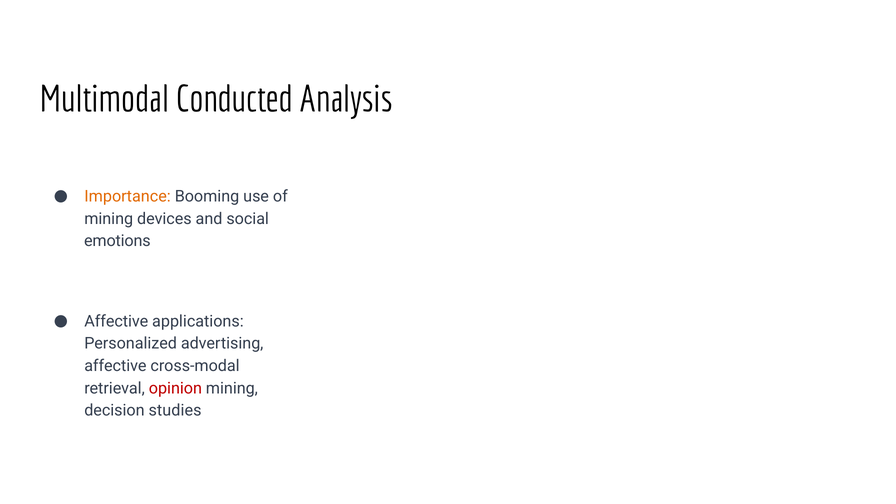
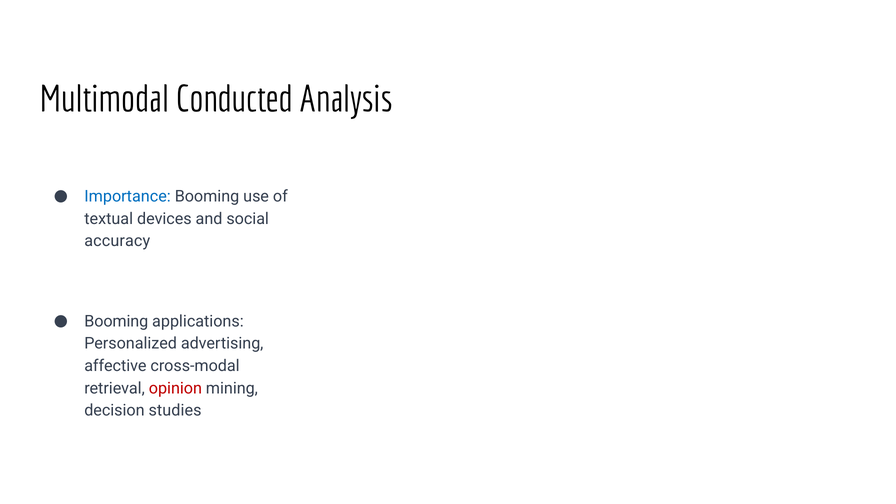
Importance colour: orange -> blue
mining at (109, 219): mining -> textual
emotions: emotions -> accuracy
Affective at (116, 321): Affective -> Booming
